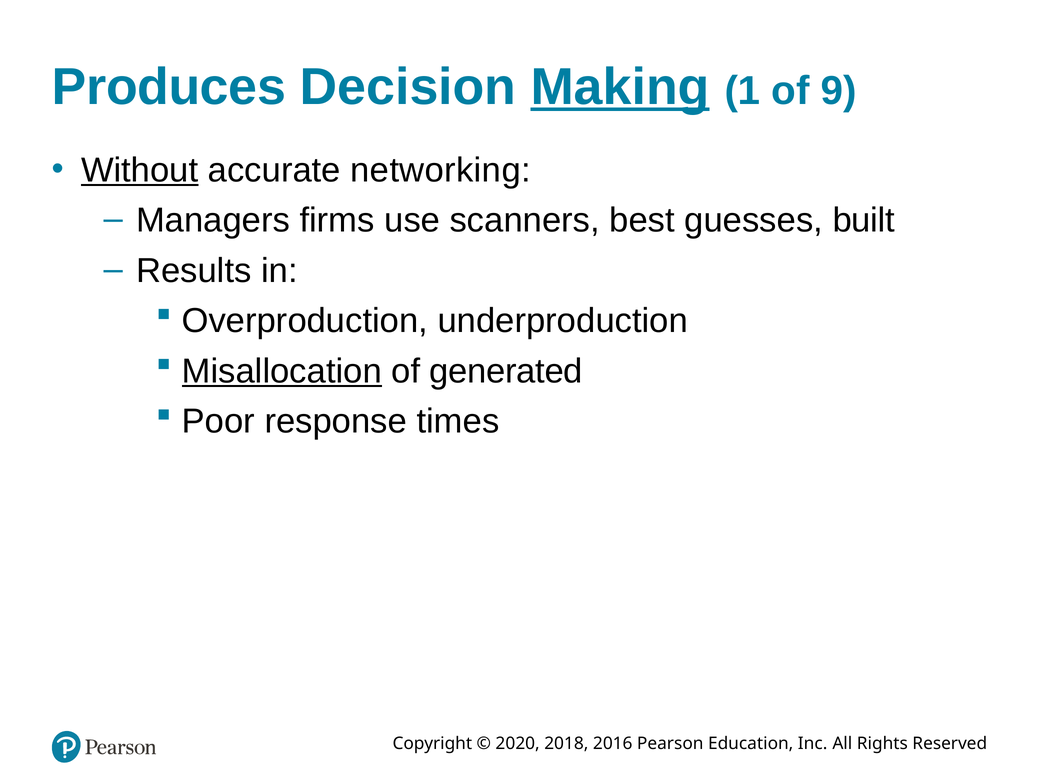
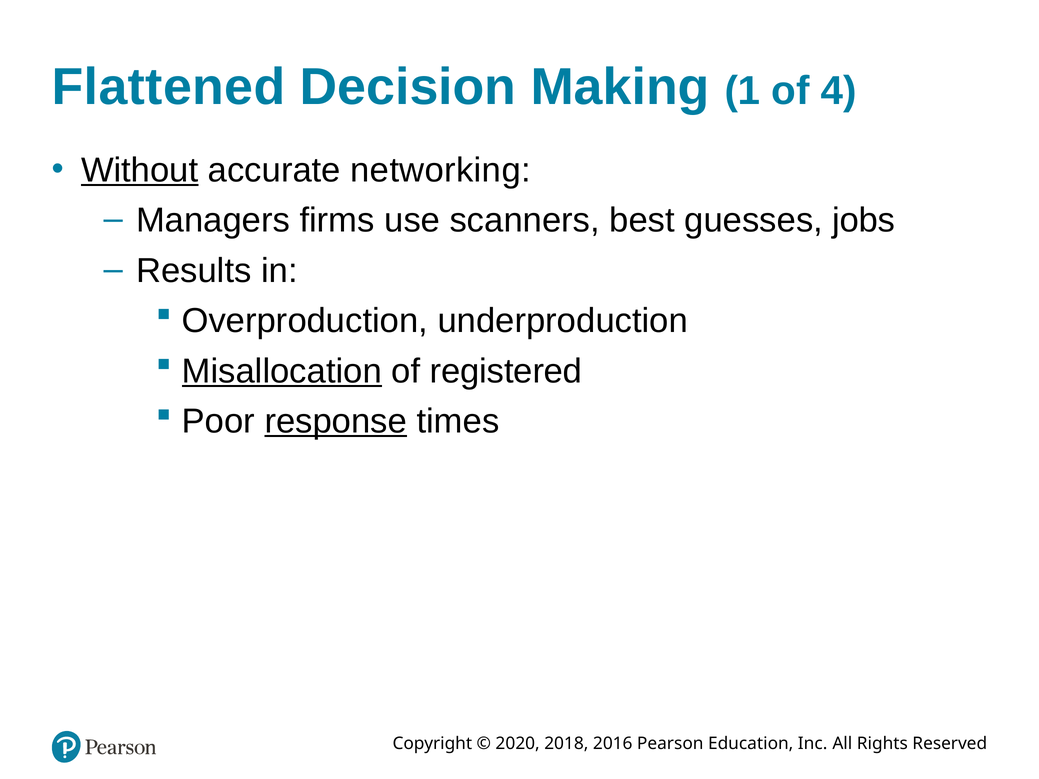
Produces: Produces -> Flattened
Making underline: present -> none
9: 9 -> 4
built: built -> jobs
generated: generated -> registered
response underline: none -> present
